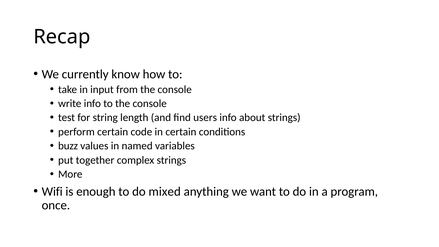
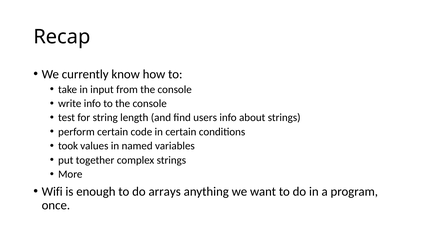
buzz: buzz -> took
mixed: mixed -> arrays
